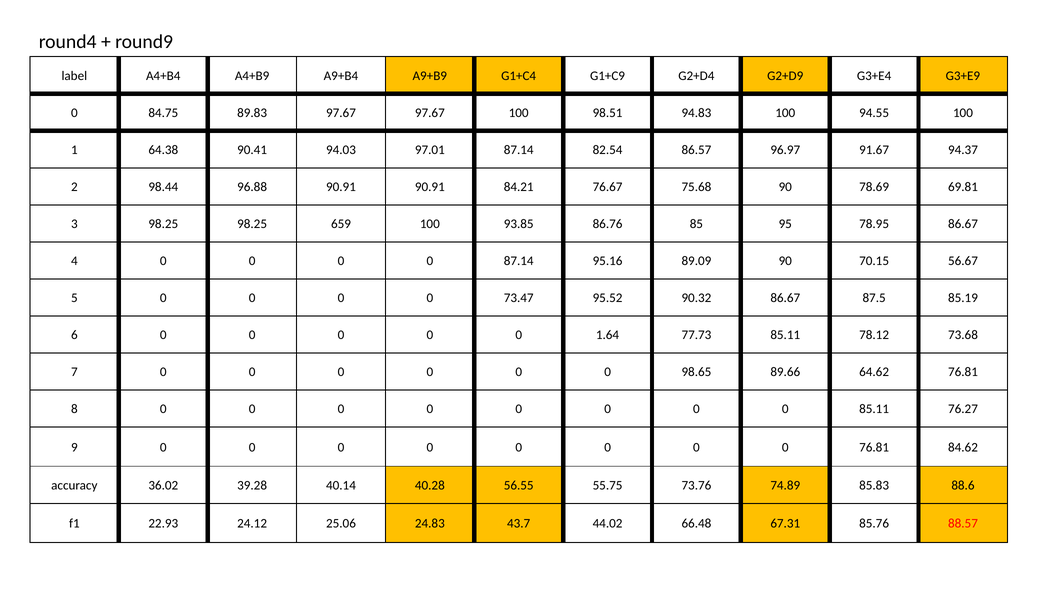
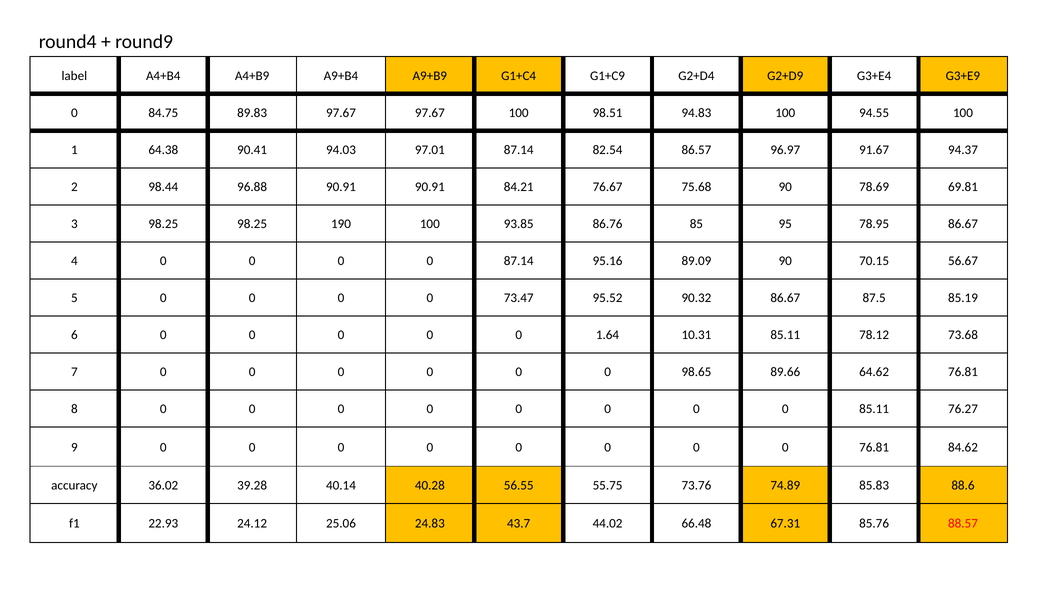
659: 659 -> 190
77.73: 77.73 -> 10.31
